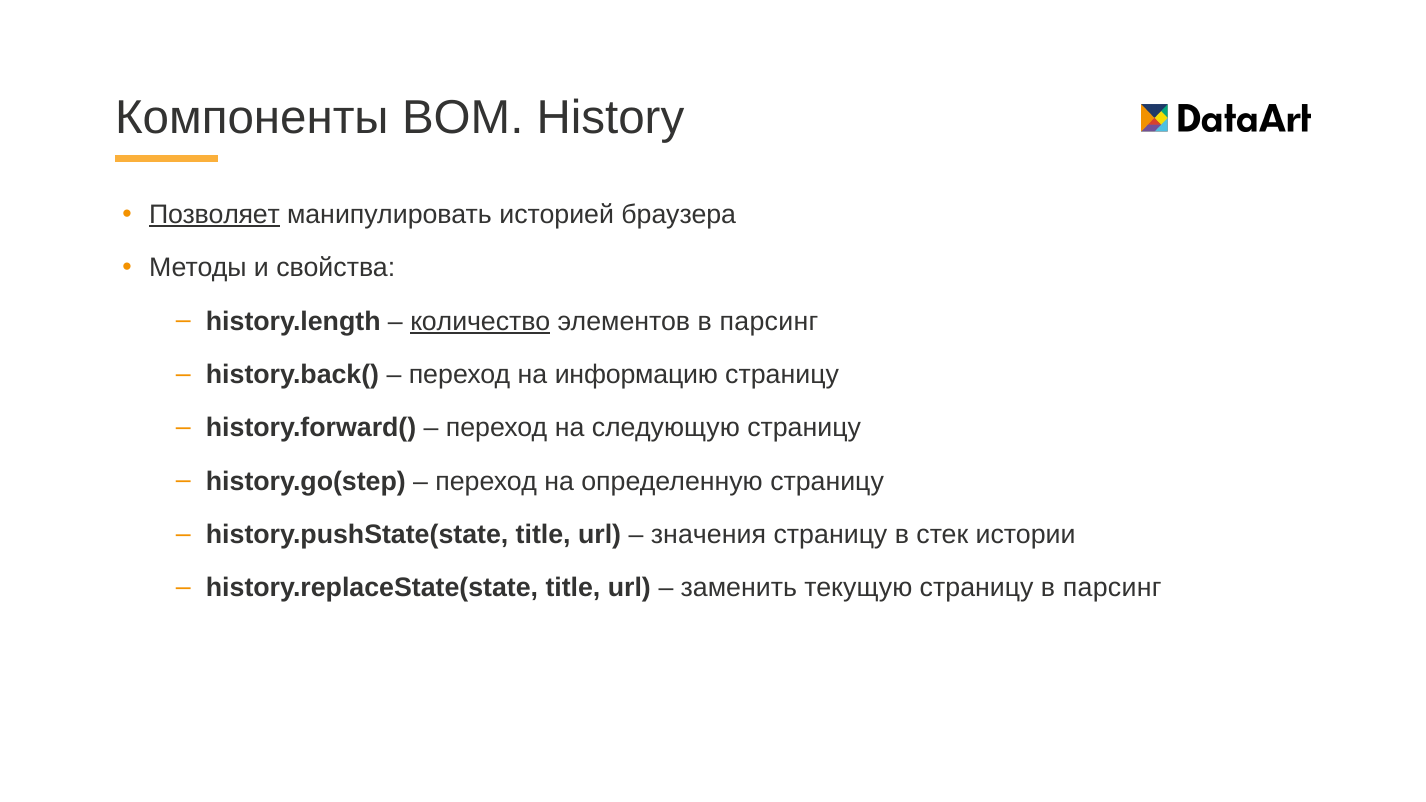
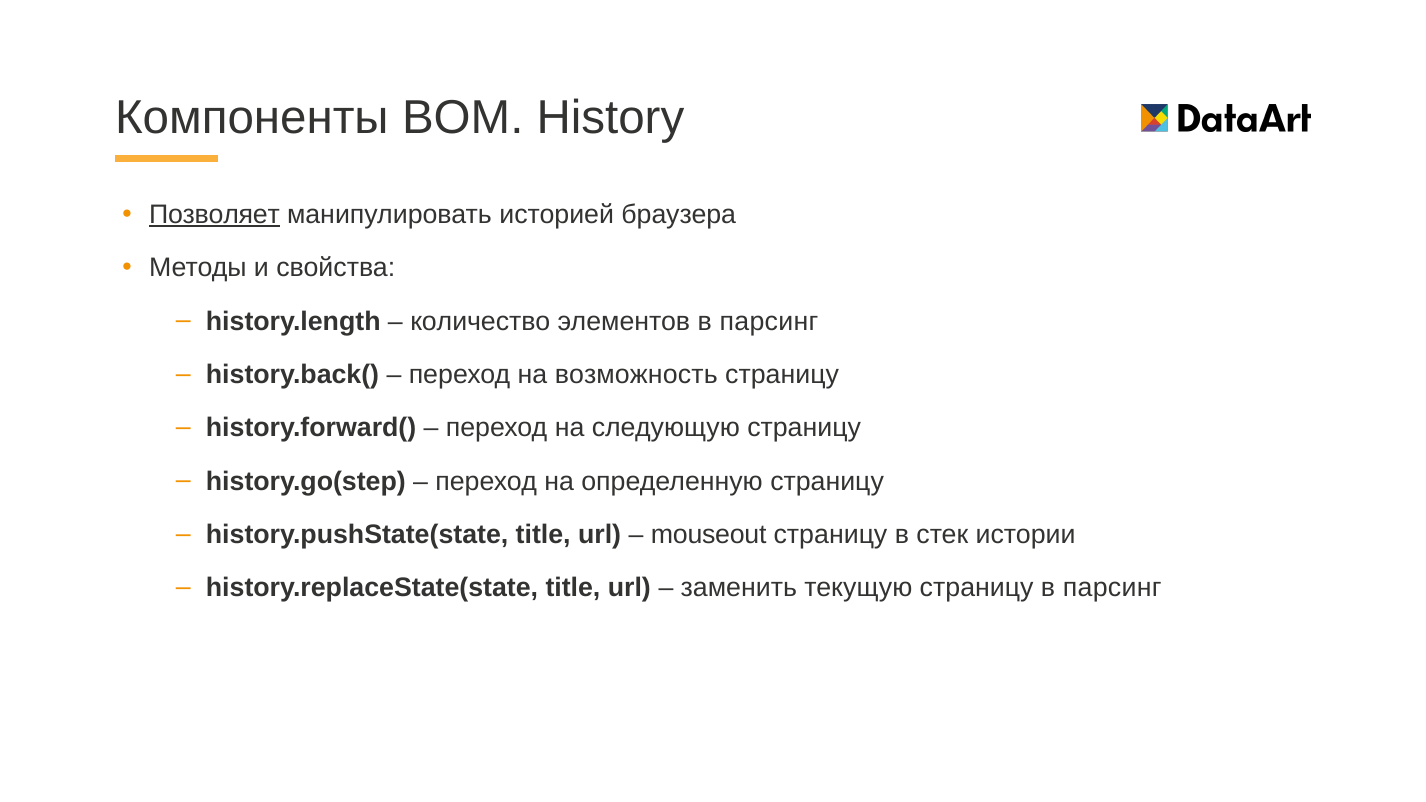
количество underline: present -> none
информацию: информацию -> возможность
значения: значения -> mouseout
